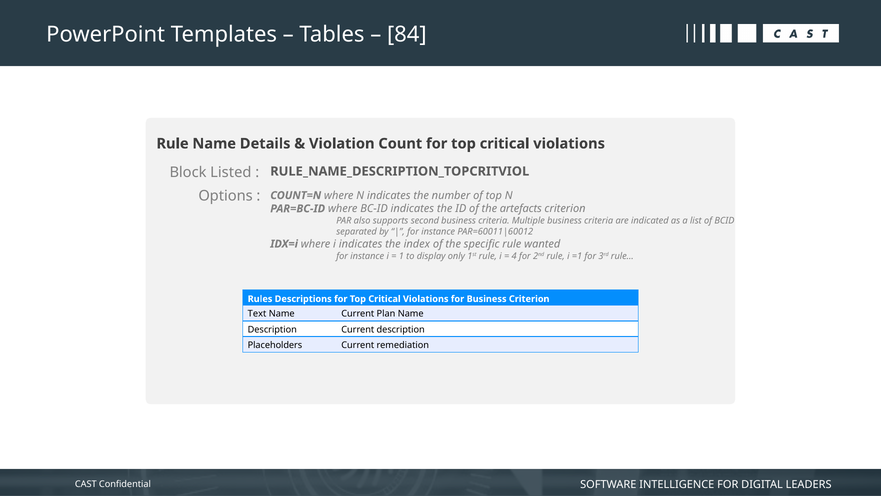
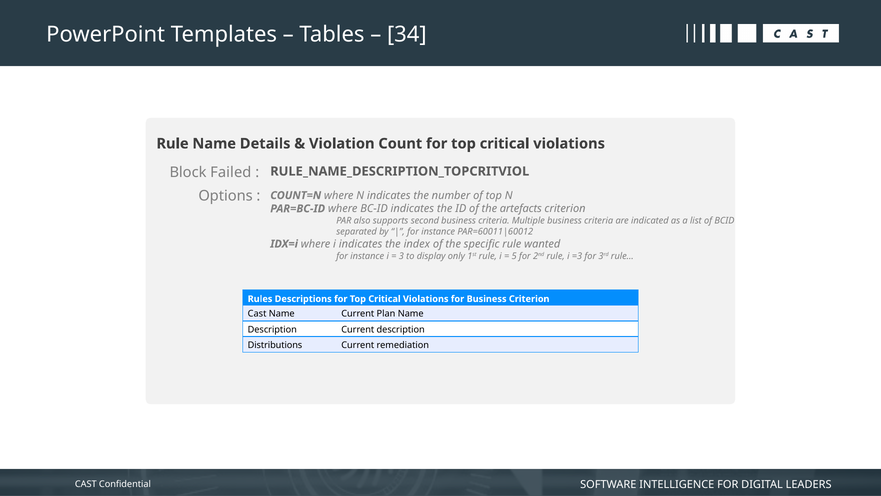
84: 84 -> 34
Listed: Listed -> Failed
1: 1 -> 3
4: 4 -> 5
=1: =1 -> =3
Text at (257, 314): Text -> Cast
Placeholders: Placeholders -> Distributions
